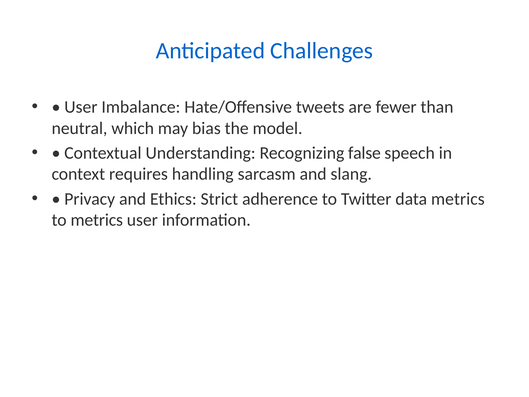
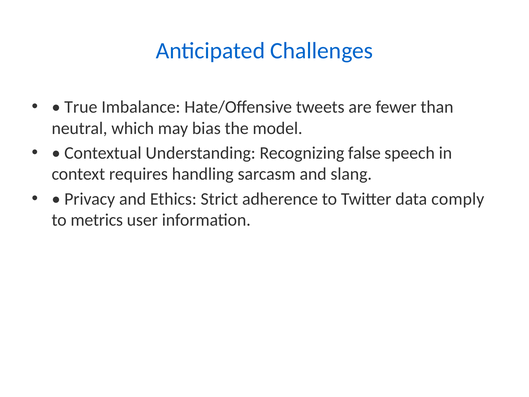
User at (81, 107): User -> True
data metrics: metrics -> comply
